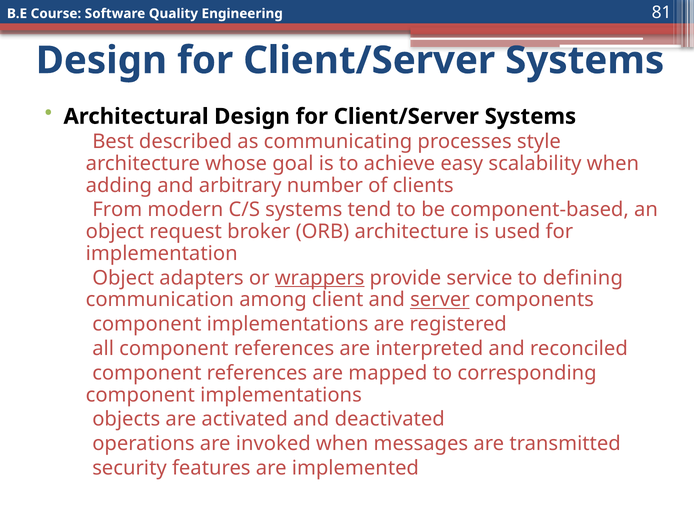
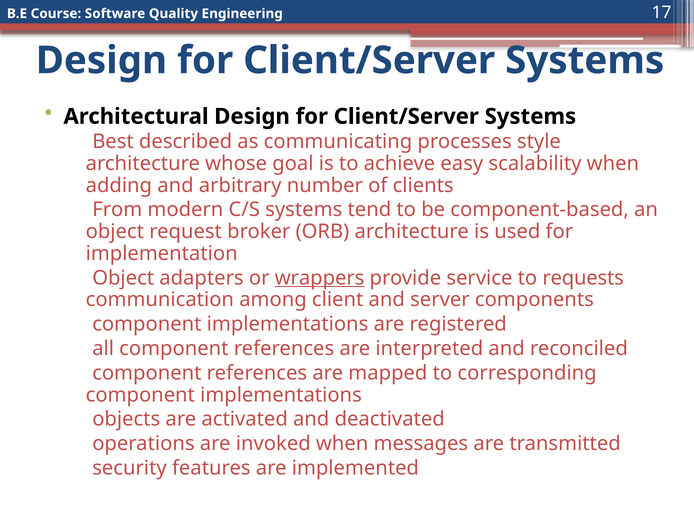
81: 81 -> 17
defining: defining -> requests
server underline: present -> none
